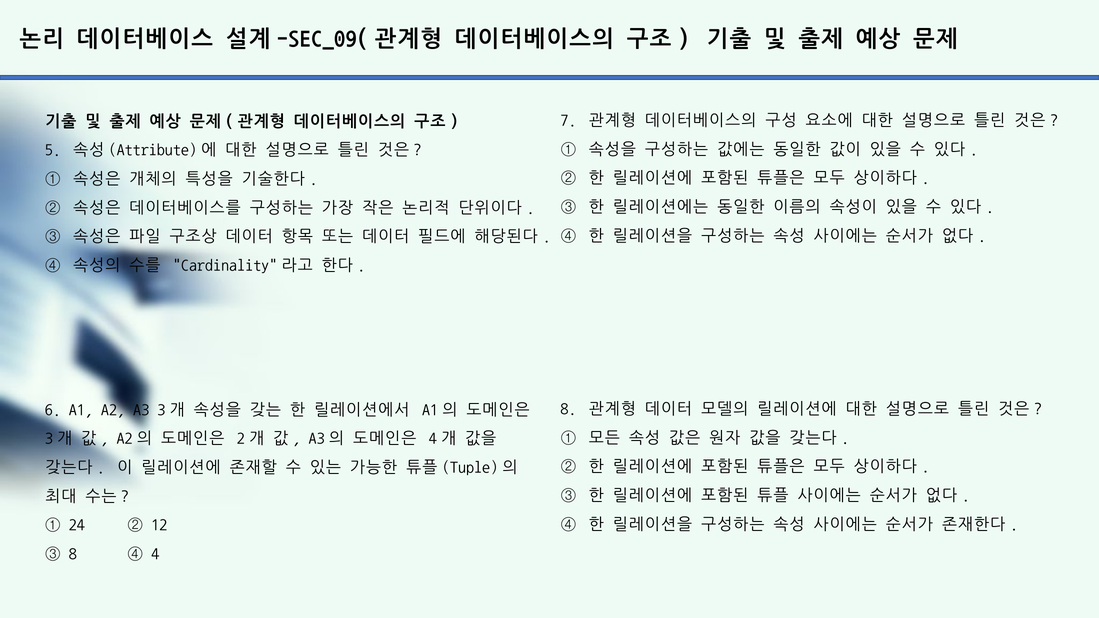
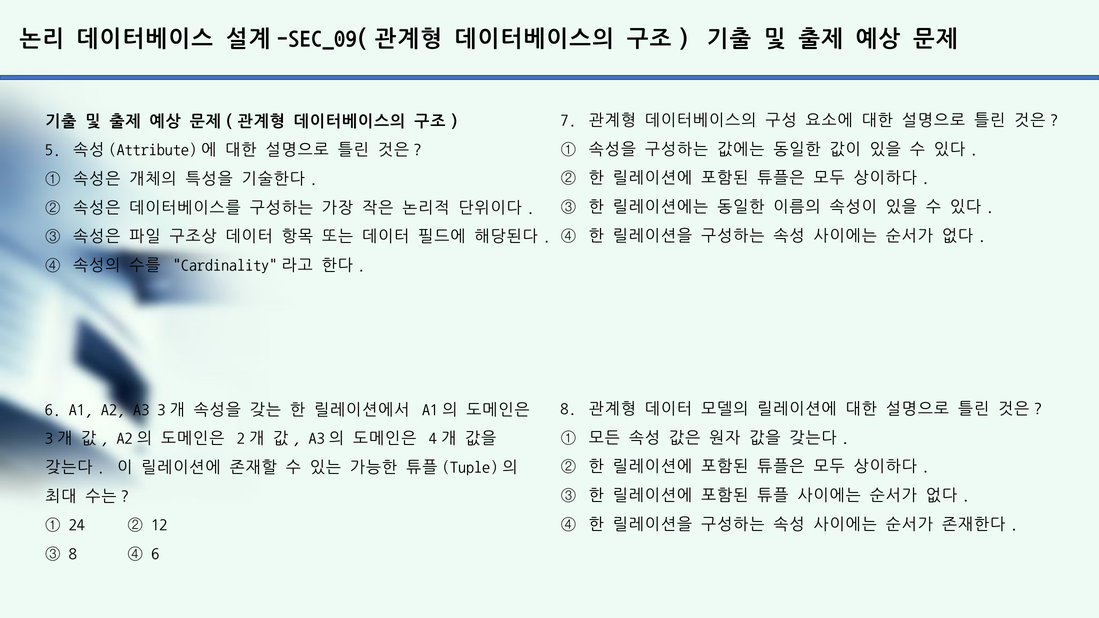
④ 4: 4 -> 6
